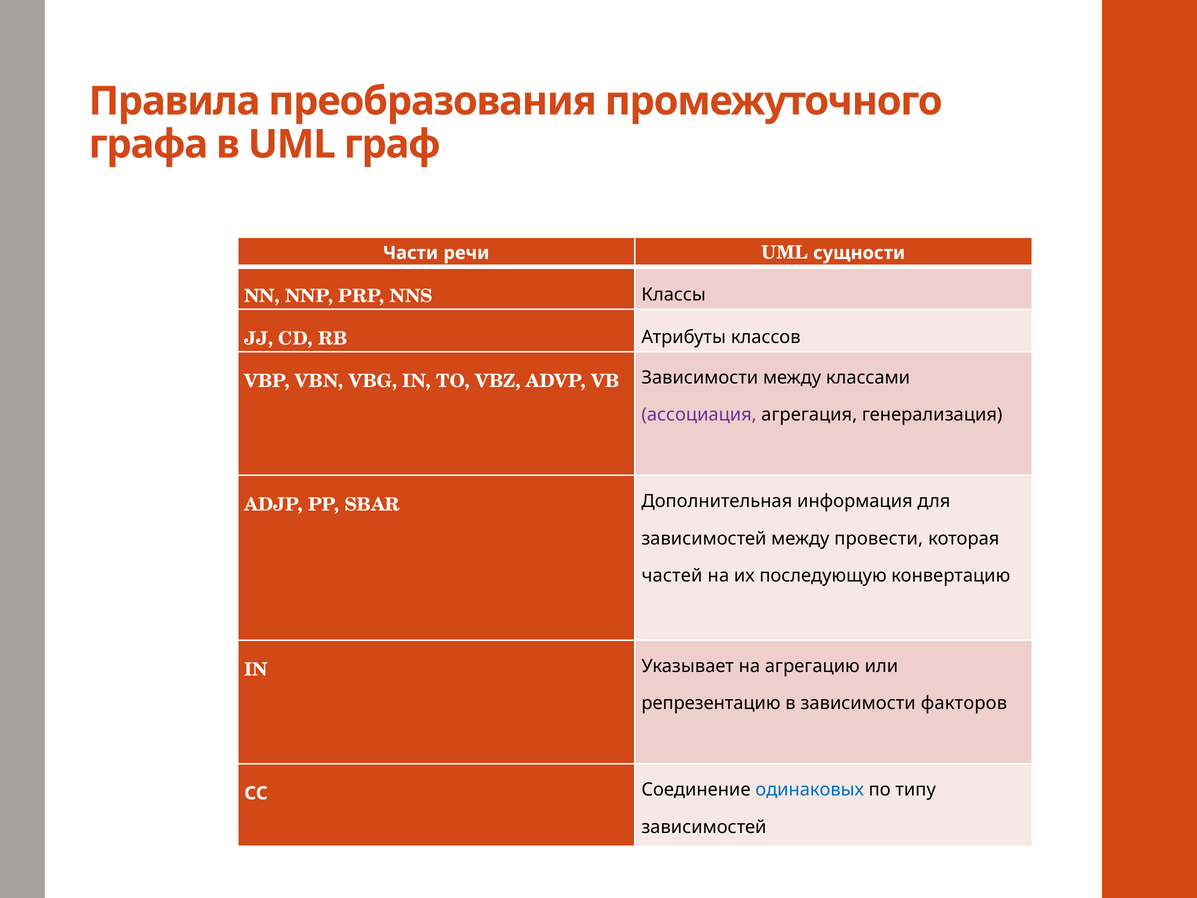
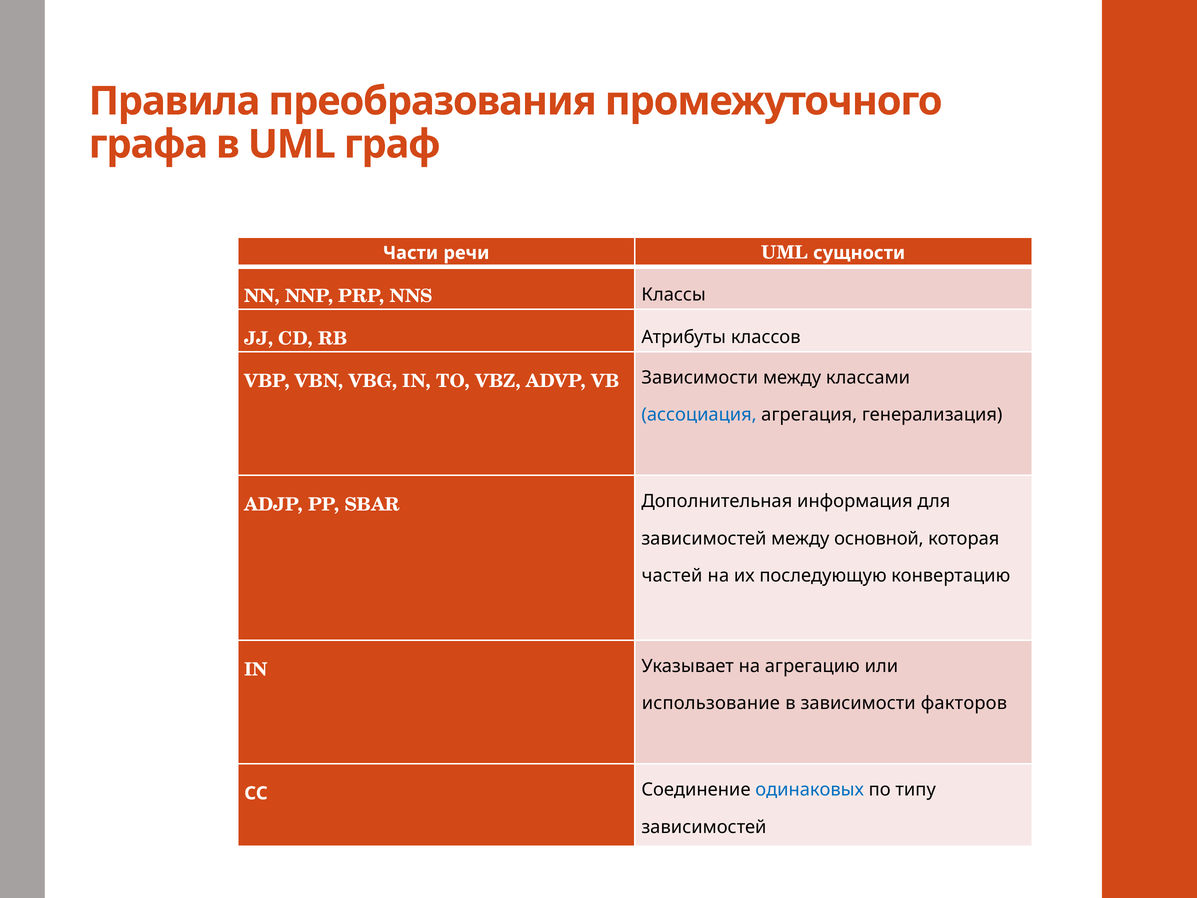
ассоциация colour: purple -> blue
провести: провести -> основной
репрезентацию: репрезентацию -> использование
